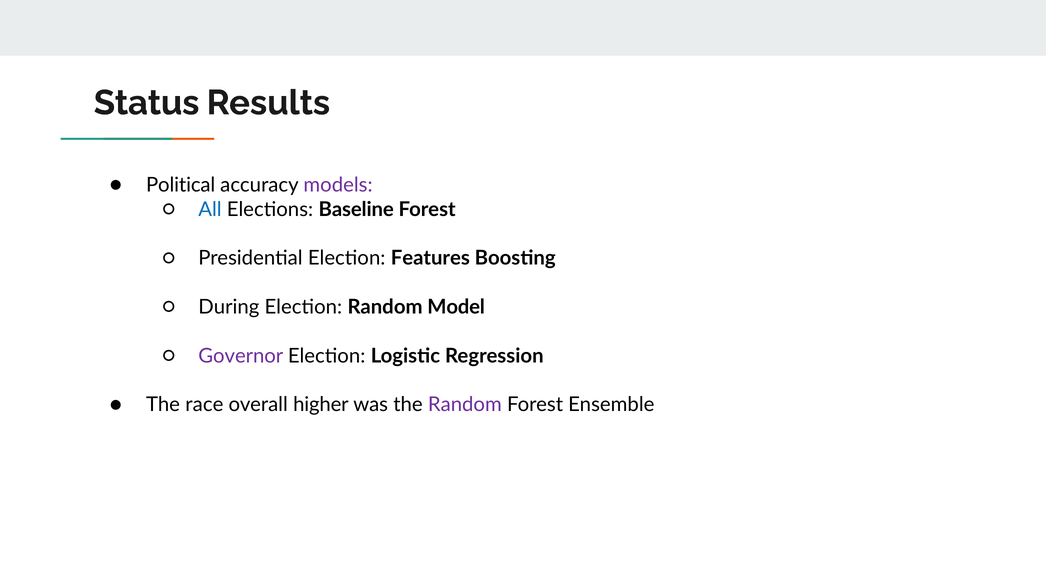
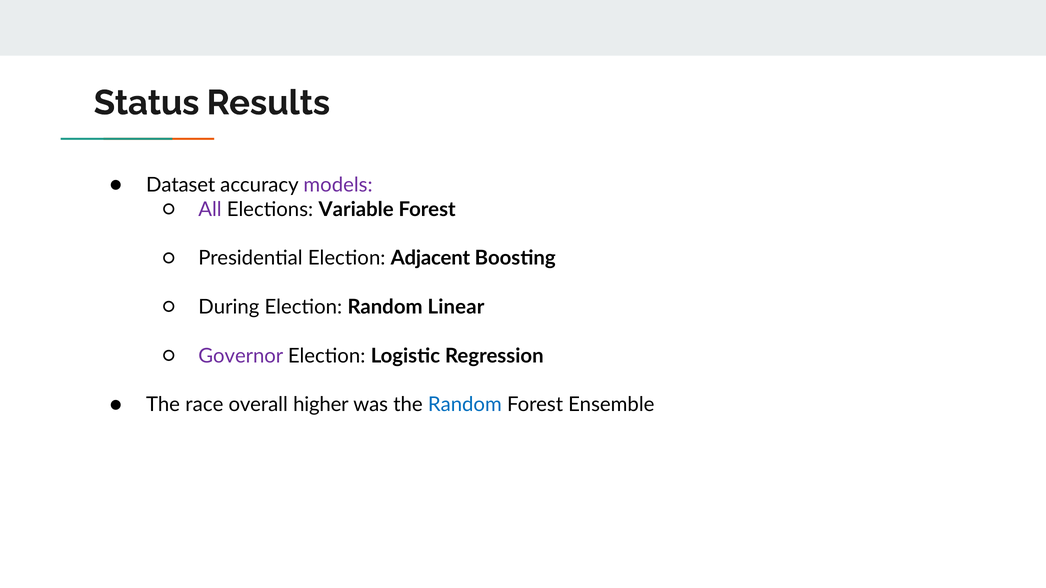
Political: Political -> Dataset
All colour: blue -> purple
Baseline: Baseline -> Variable
Features: Features -> Adjacent
Model: Model -> Linear
Random at (465, 405) colour: purple -> blue
